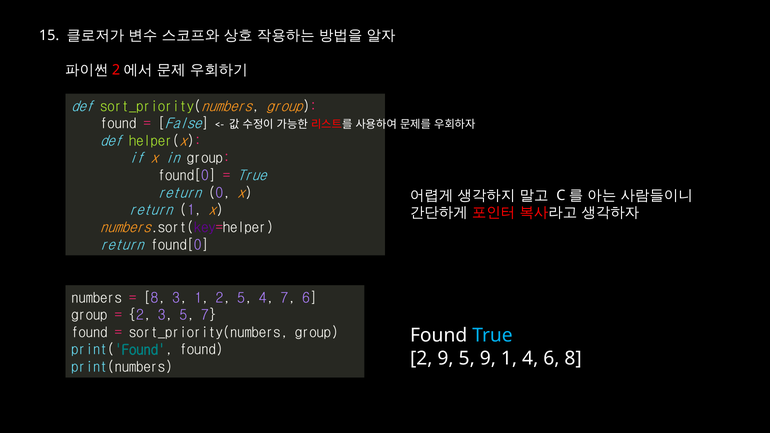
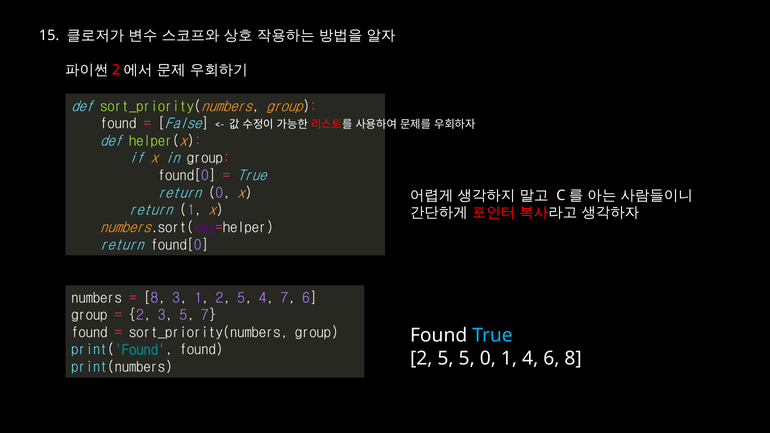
9 at (446, 358): 9 -> 5
5 9: 9 -> 0
